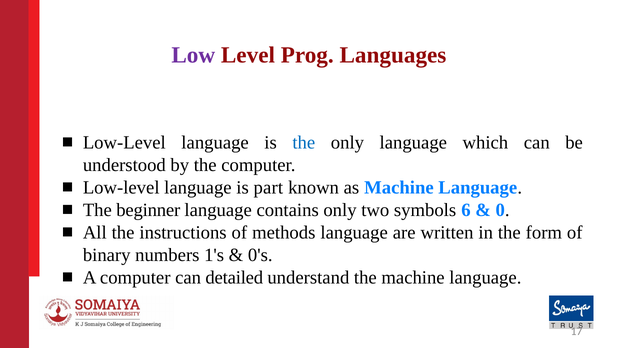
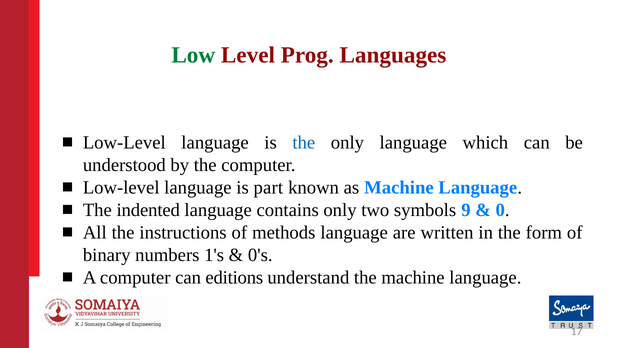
Low colour: purple -> green
beginner: beginner -> indented
6: 6 -> 9
detailed: detailed -> editions
